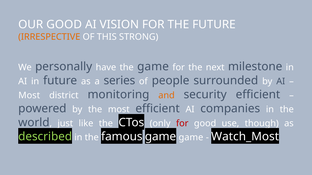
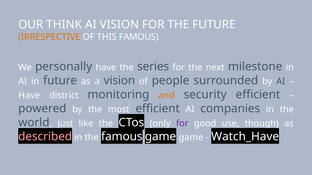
OUR GOOD: GOOD -> THINK
THIS STRONG: STRONG -> FAMOUS
the game: game -> series
a series: series -> vision
Most at (29, 96): Most -> Have
for at (182, 124) colour: red -> purple
described colour: light green -> pink
Watch_Most: Watch_Most -> Watch_Have
